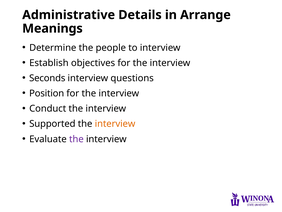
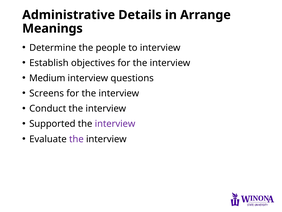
Seconds: Seconds -> Medium
Position: Position -> Screens
interview at (115, 124) colour: orange -> purple
